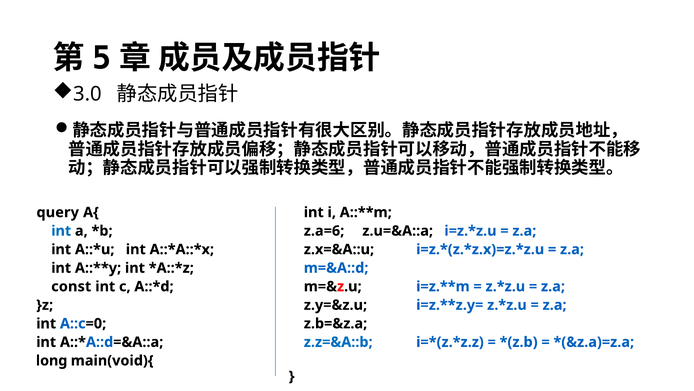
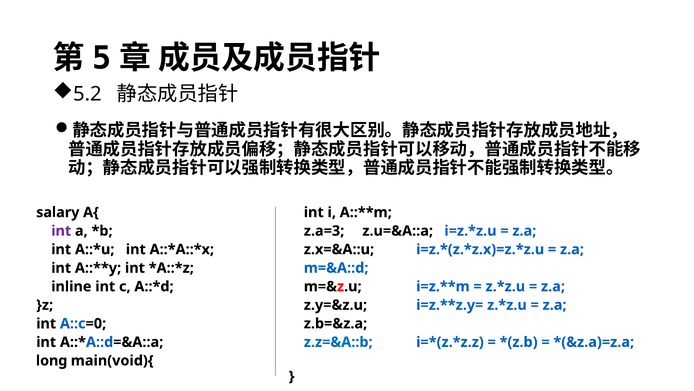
3.0: 3.0 -> 5.2
query: query -> salary
int at (61, 231) colour: blue -> purple
z.a=6: z.a=6 -> z.a=3
const: const -> inline
